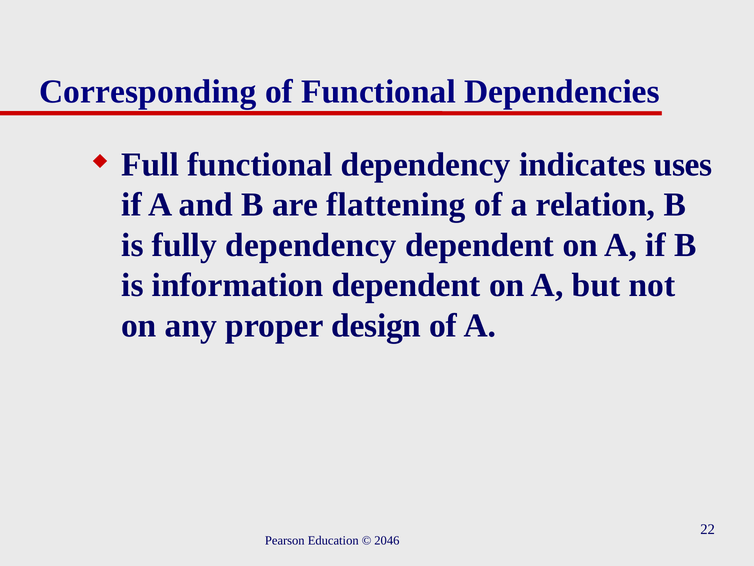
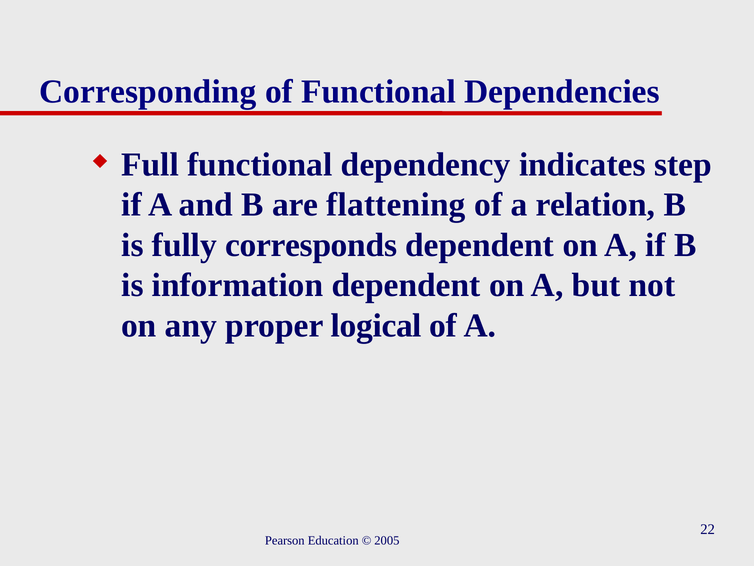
uses: uses -> step
fully dependency: dependency -> corresponds
design: design -> logical
2046: 2046 -> 2005
